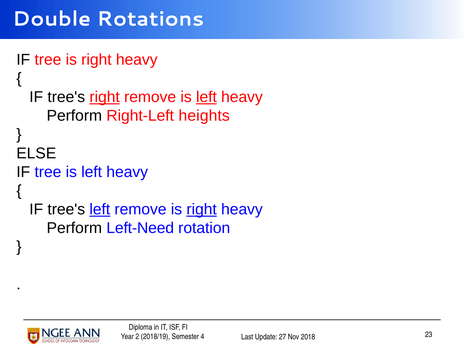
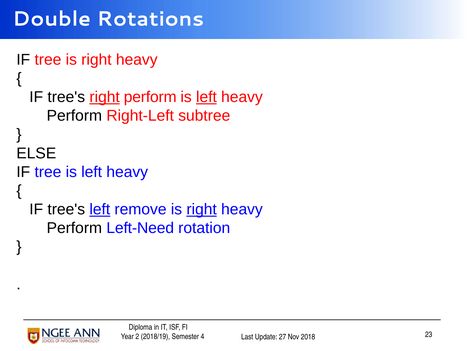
right remove: remove -> perform
heights: heights -> subtree
